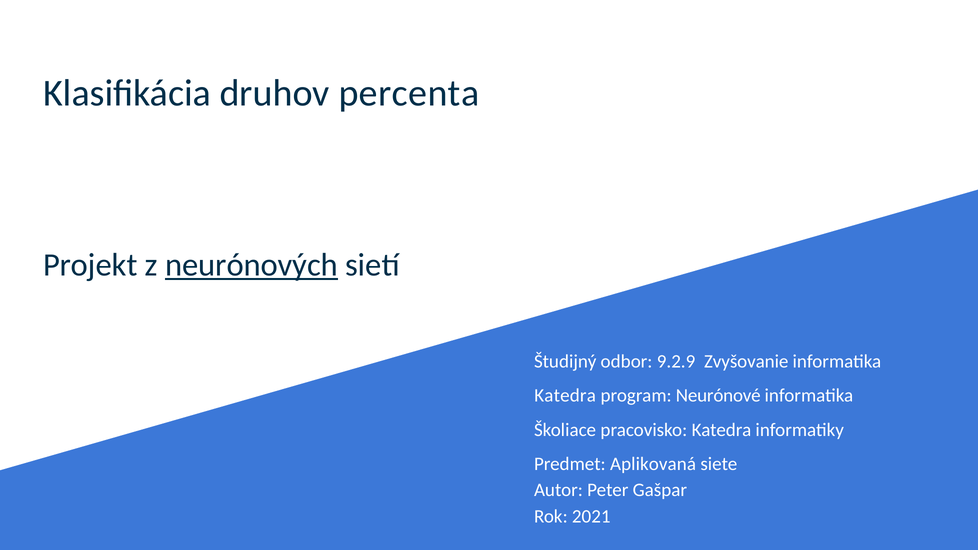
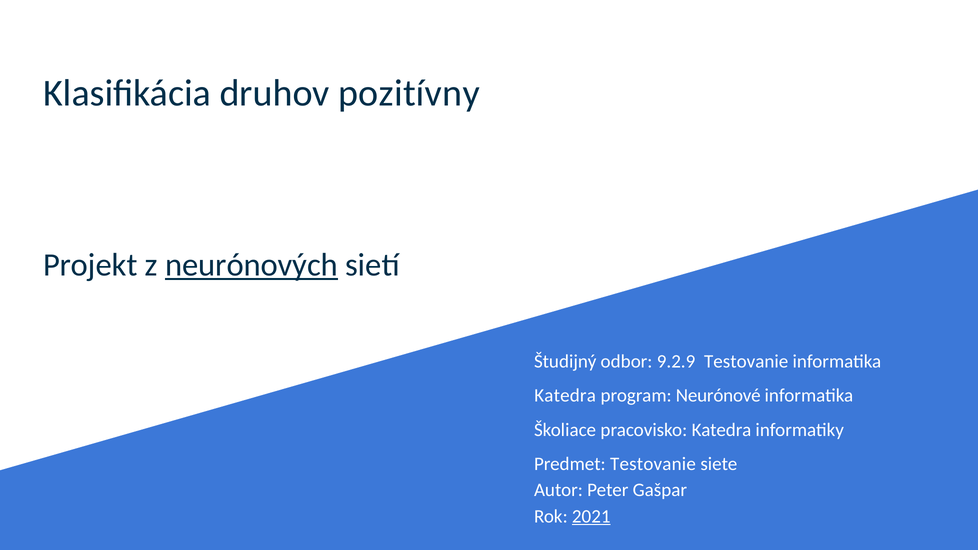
percenta: percenta -> pozitívny
9.2.9 Zvyšovanie: Zvyšovanie -> Testovanie
Predmet Aplikovaná: Aplikovaná -> Testovanie
2021 underline: none -> present
